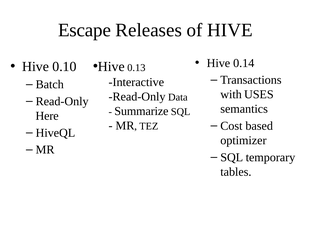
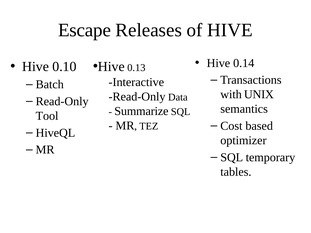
USES: USES -> UNIX
Here: Here -> Tool
